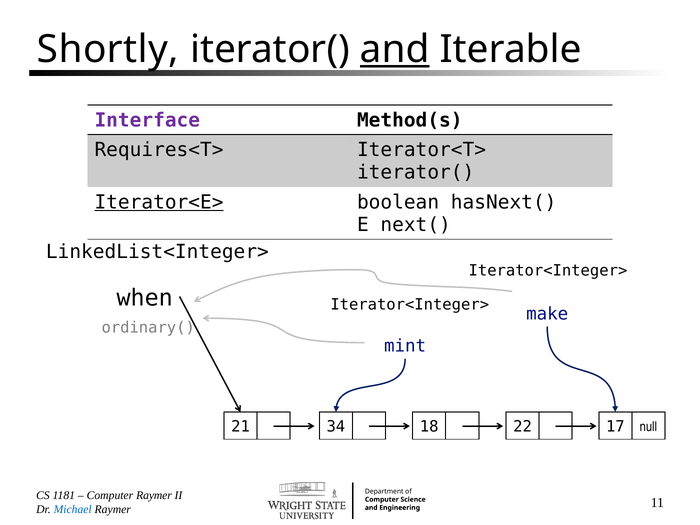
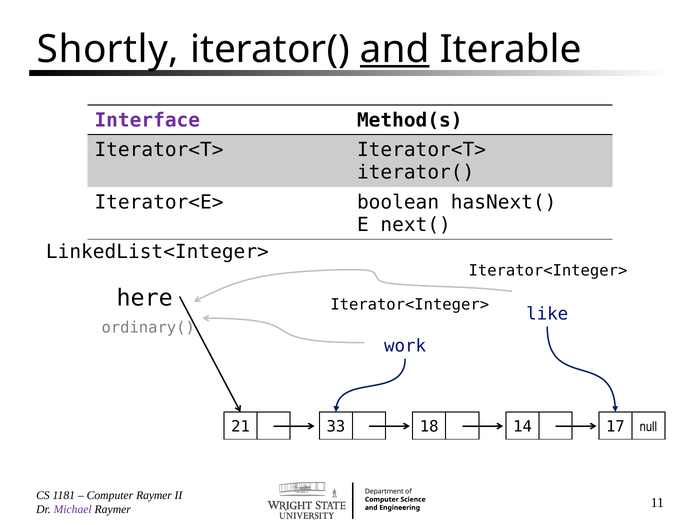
Requires<T> at (159, 150): Requires<T> -> Iterator<T>
Iterator<E> underline: present -> none
when: when -> here
make: make -> like
mint: mint -> work
34: 34 -> 33
22: 22 -> 14
Michael colour: blue -> purple
